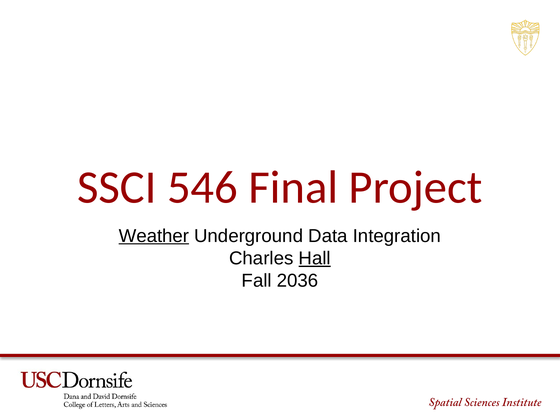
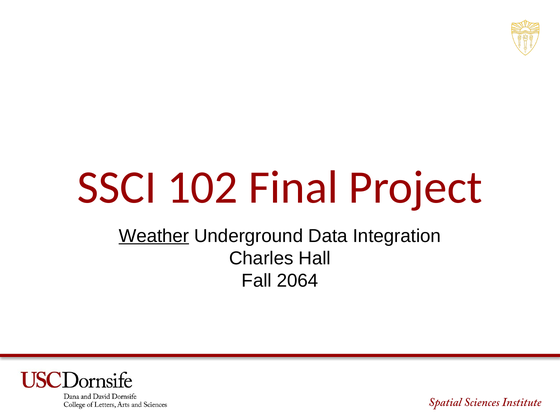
546: 546 -> 102
Hall underline: present -> none
2036: 2036 -> 2064
